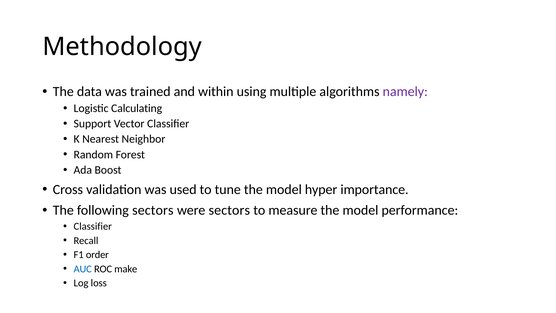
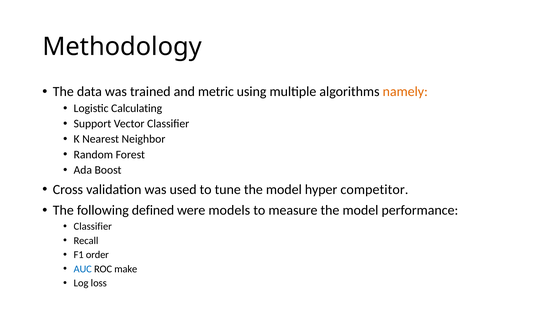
within: within -> metric
namely colour: purple -> orange
importance: importance -> competitor
following sectors: sectors -> defined
were sectors: sectors -> models
